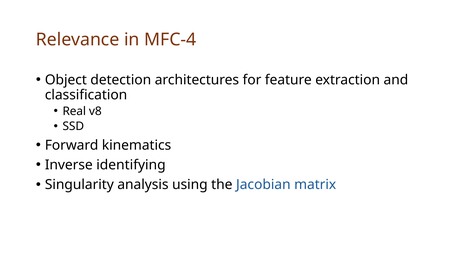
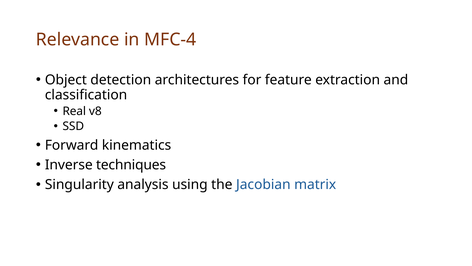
identifying: identifying -> techniques
